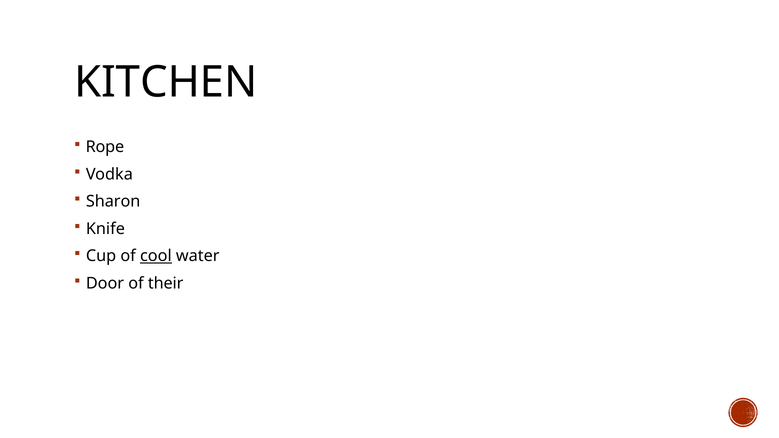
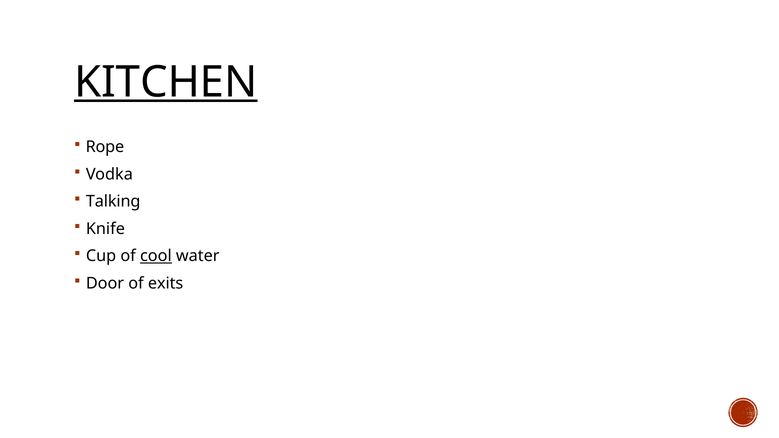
KITCHEN underline: none -> present
Sharon: Sharon -> Talking
their: their -> exits
